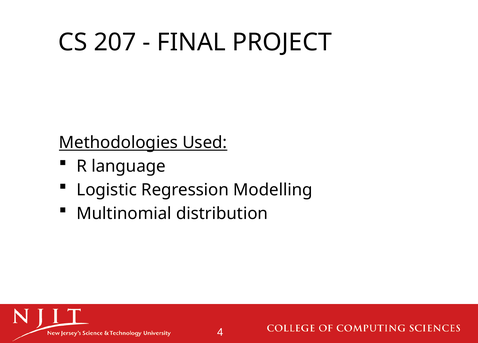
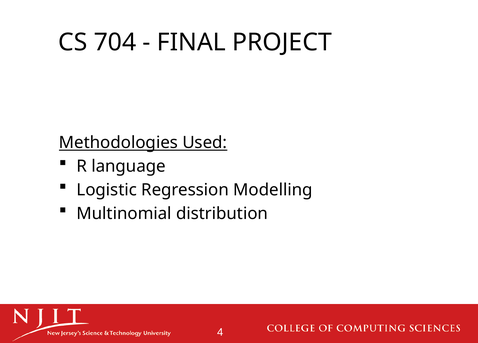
207: 207 -> 704
